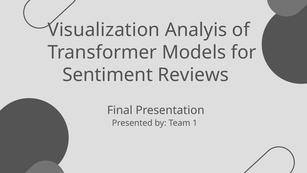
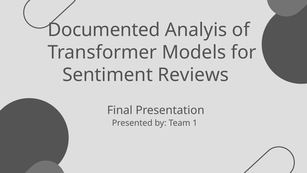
Visualization: Visualization -> Documented
